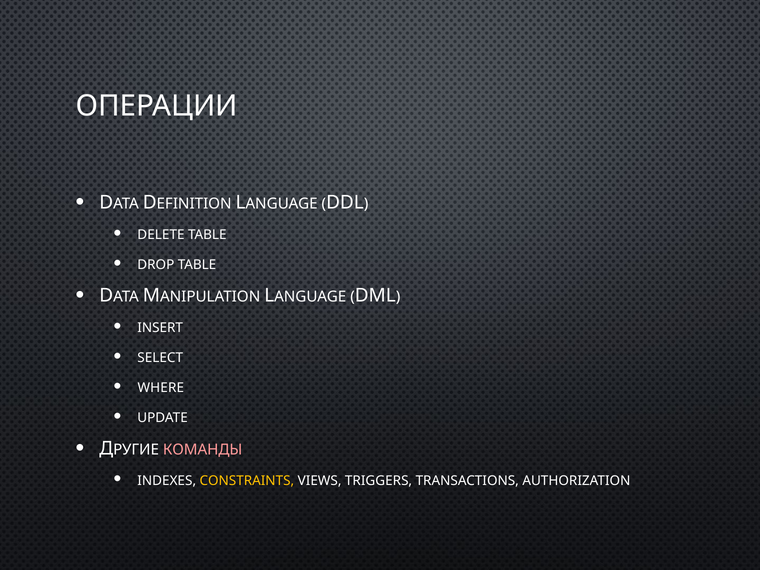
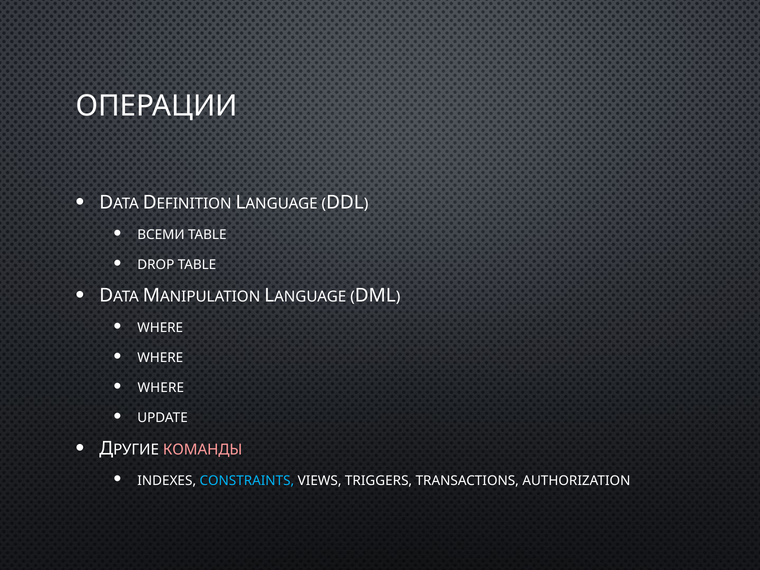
DELETE: DELETE -> ВСЕМИ
INSERT at (160, 328): INSERT -> WHERE
SELECT at (160, 358): SELECT -> WHERE
CONSTRAINTS colour: yellow -> light blue
